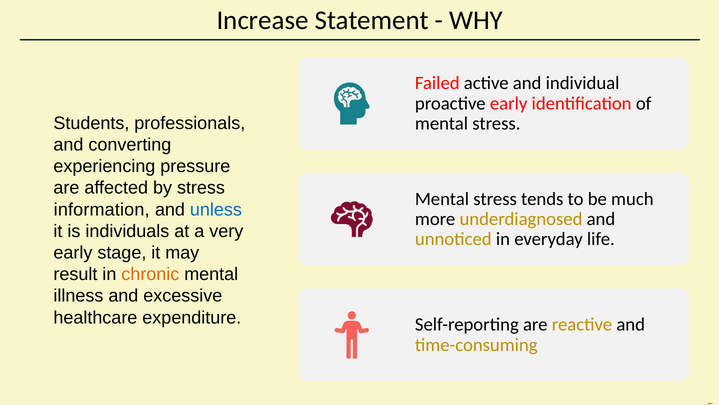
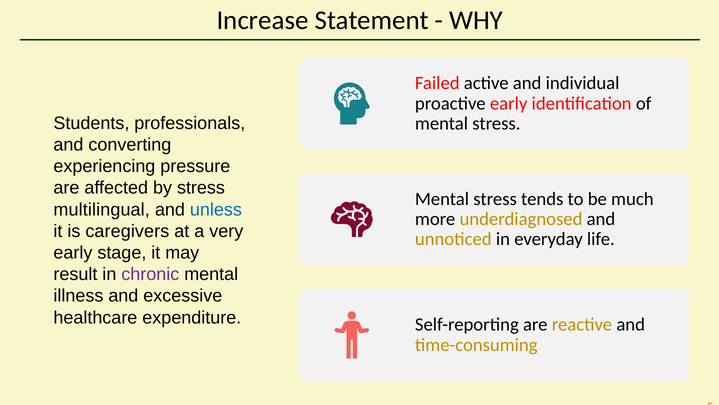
information: information -> multilingual
individuals: individuals -> caregivers
chronic colour: orange -> purple
